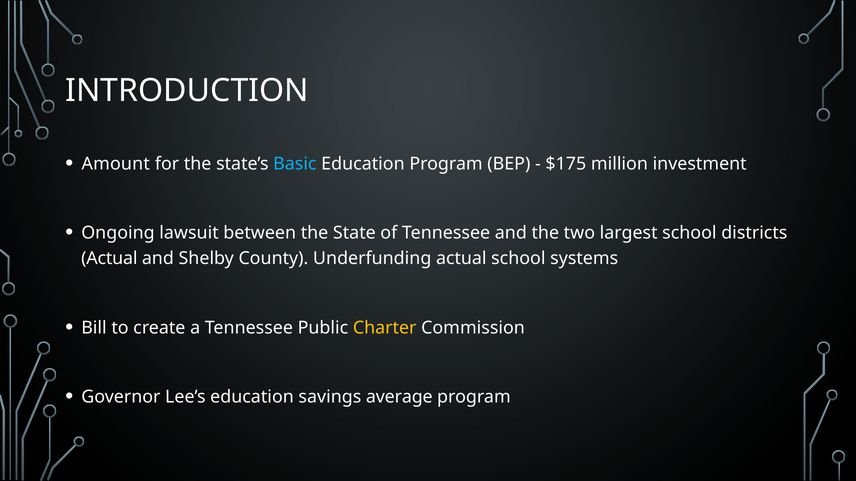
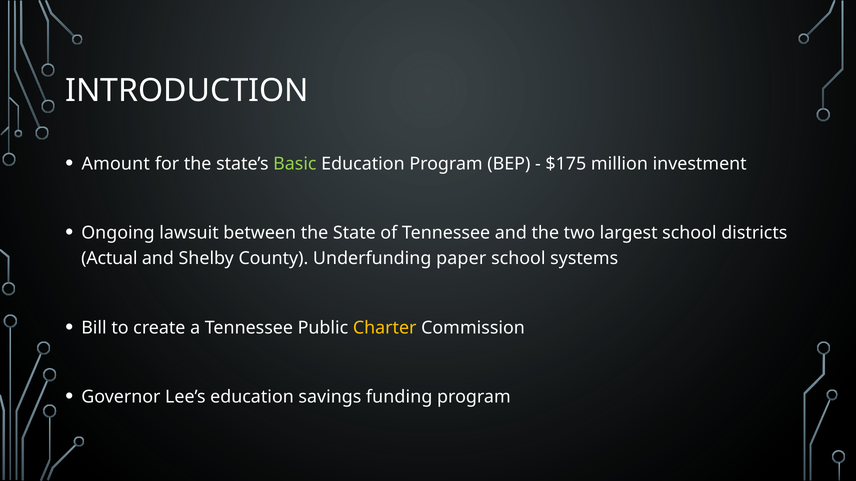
Basic colour: light blue -> light green
Underfunding actual: actual -> paper
average: average -> funding
